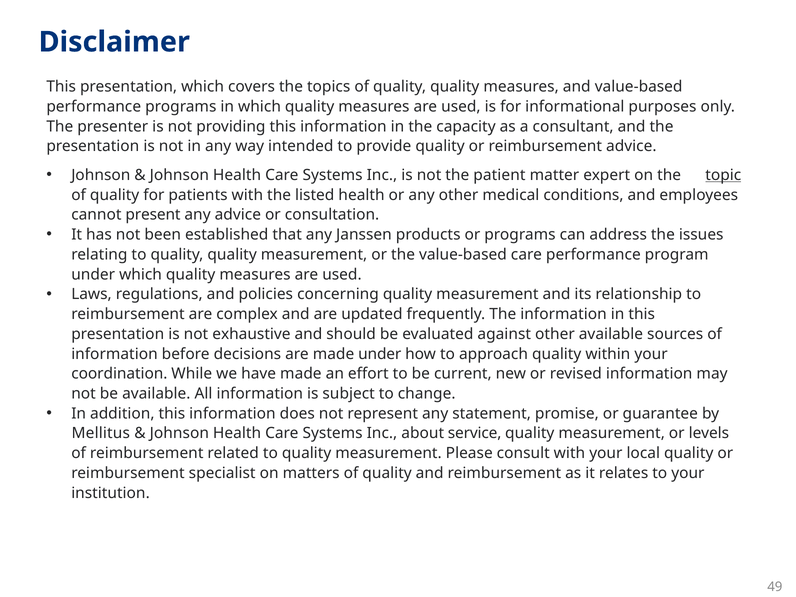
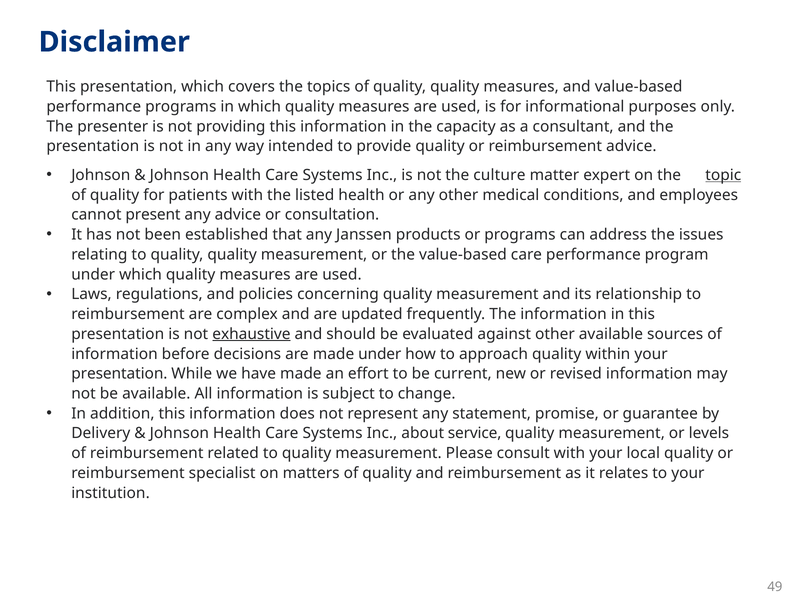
patient: patient -> culture
exhaustive underline: none -> present
coordination at (119, 374): coordination -> presentation
Mellitus: Mellitus -> Delivery
